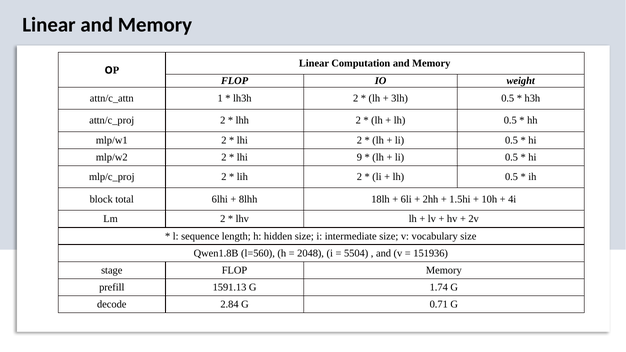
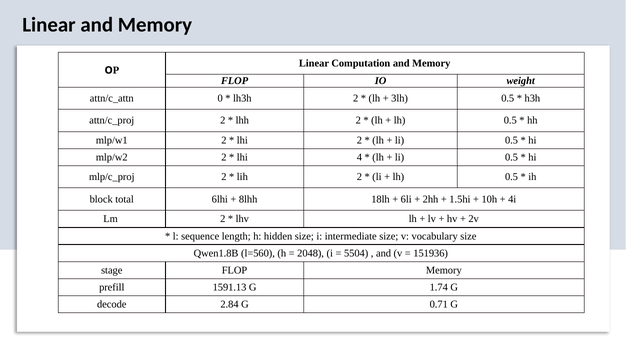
1: 1 -> 0
9: 9 -> 4
